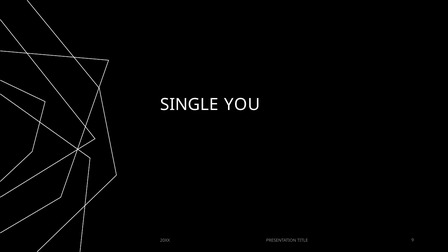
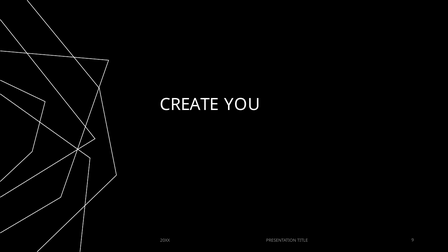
SINGLE: SINGLE -> CREATE
